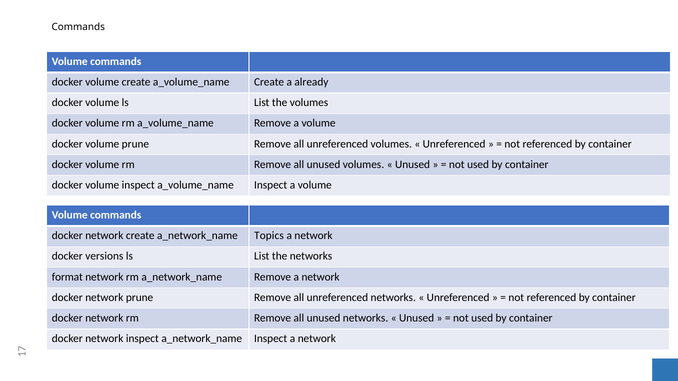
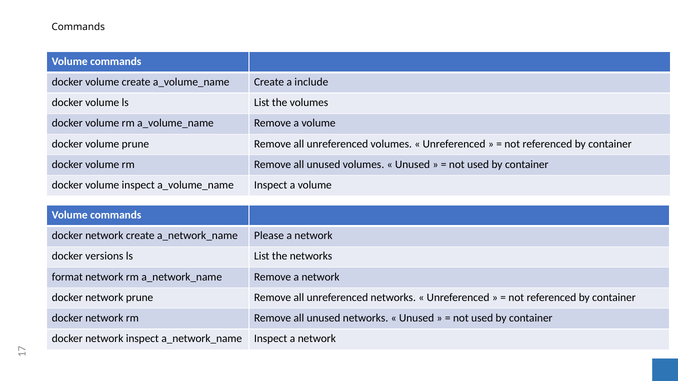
already: already -> include
Topics: Topics -> Please
